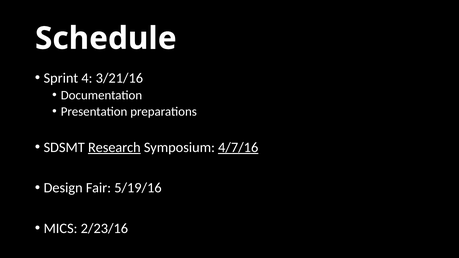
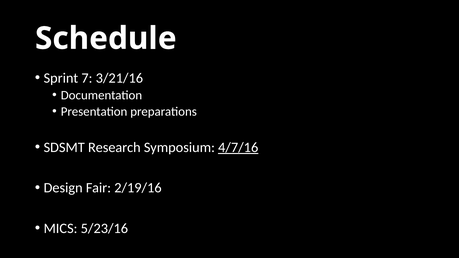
4: 4 -> 7
Research underline: present -> none
5/19/16: 5/19/16 -> 2/19/16
2/23/16: 2/23/16 -> 5/23/16
